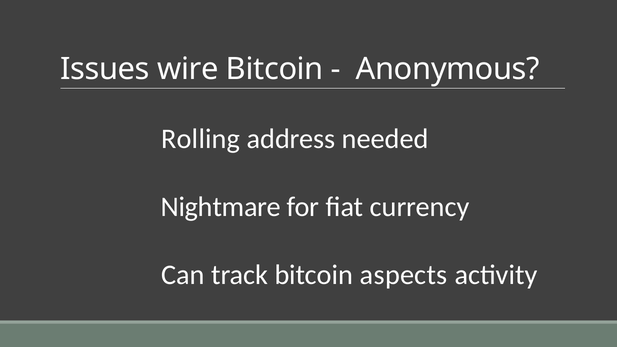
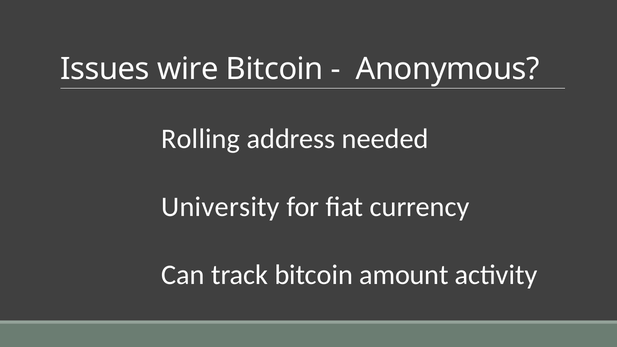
Nightmare: Nightmare -> University
aspects: aspects -> amount
